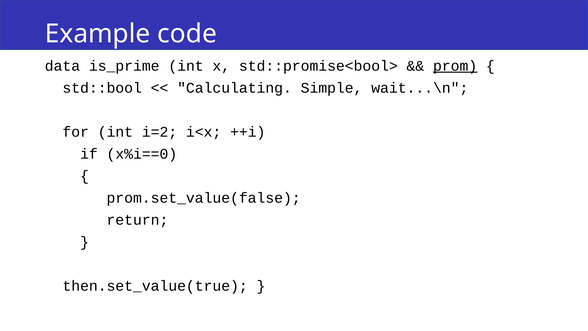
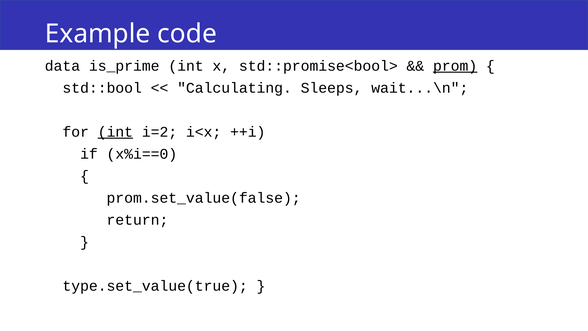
Simple: Simple -> Sleeps
int at (115, 132) underline: none -> present
then.set_value(true: then.set_value(true -> type.set_value(true
